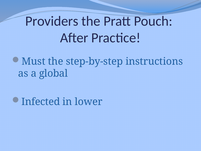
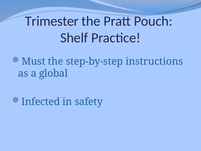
Providers: Providers -> Trimester
After: After -> Shelf
lower: lower -> safety
